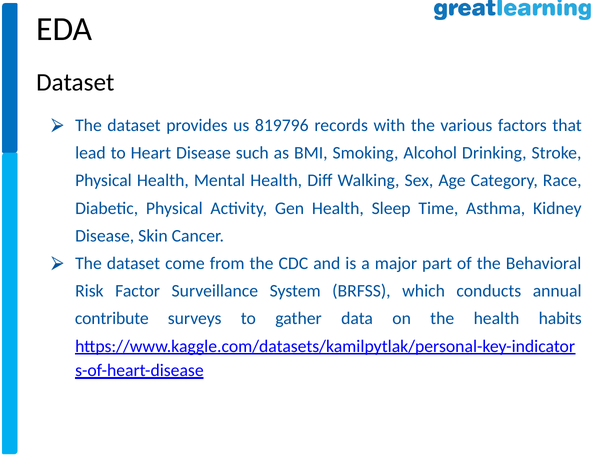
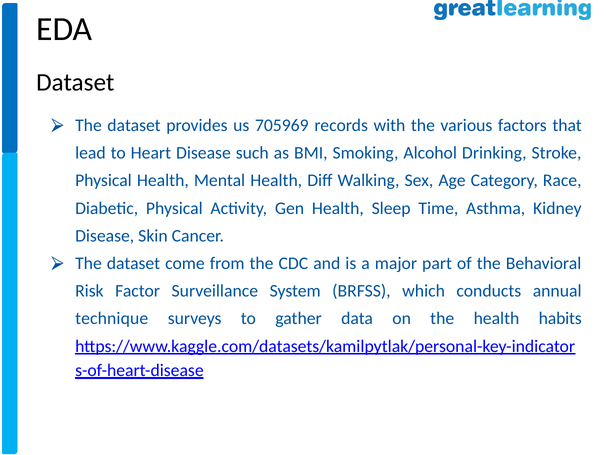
819796: 819796 -> 705969
contribute: contribute -> technique
